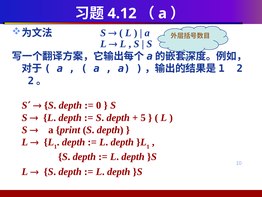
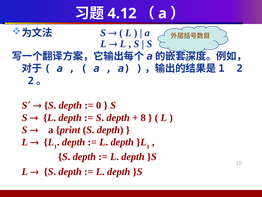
5: 5 -> 8
